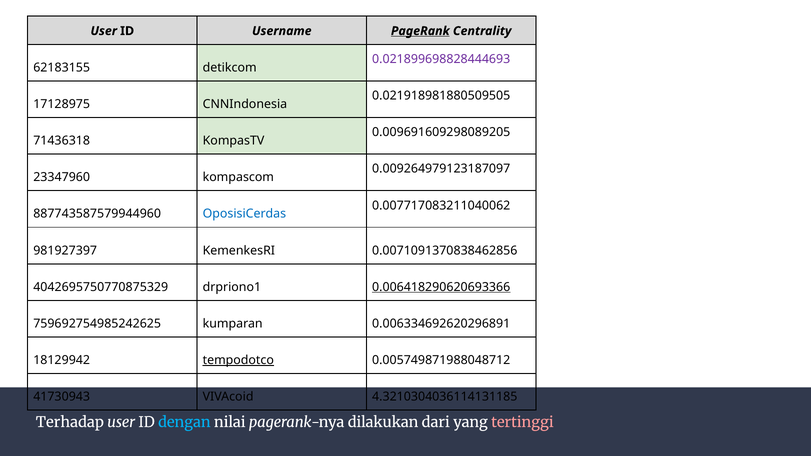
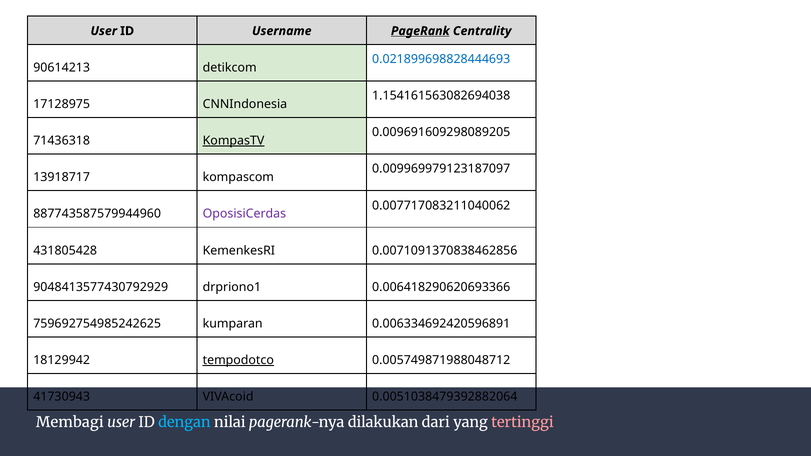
0.021899698828444693 colour: purple -> blue
62183155: 62183155 -> 90614213
0.021918981880509505: 0.021918981880509505 -> 1.154161563082694038
KompasTV underline: none -> present
0.009264979123187097: 0.009264979123187097 -> 0.009969979123187097
23347960: 23347960 -> 13918717
OposisiCerdas colour: blue -> purple
981927397: 981927397 -> 431805428
4042695750770875329: 4042695750770875329 -> 9048413577430792929
0.006418290620693366 underline: present -> none
0.006334692620296891: 0.006334692620296891 -> 0.006334692420596891
4.3210304036114131185: 4.3210304036114131185 -> 0.0051038479392882064
Terhadap: Terhadap -> Membagi
